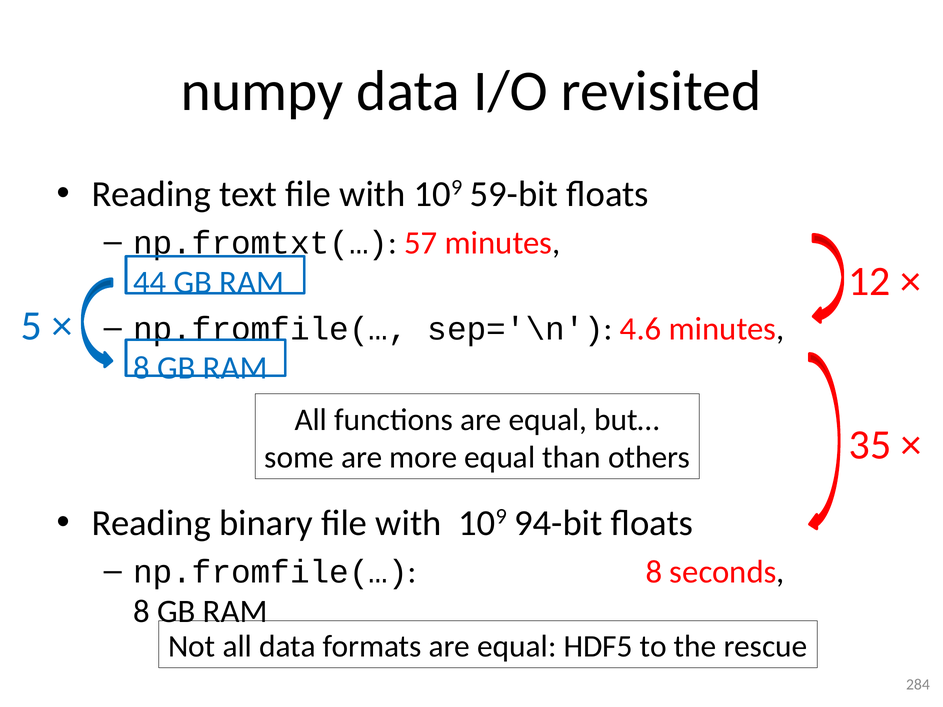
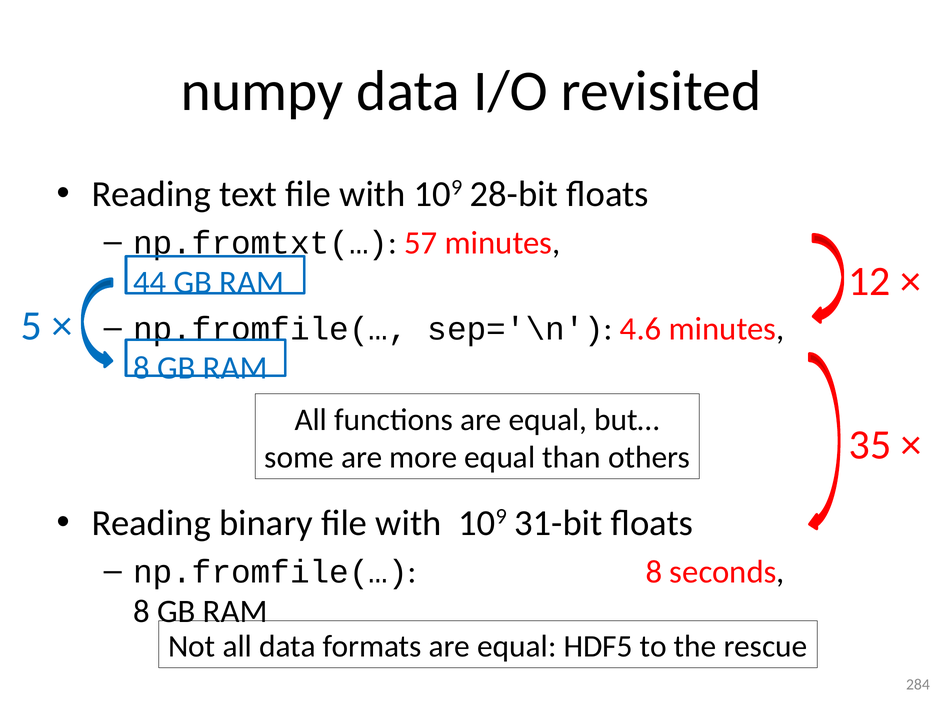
59-bit: 59-bit -> 28-bit
94-bit: 94-bit -> 31-bit
